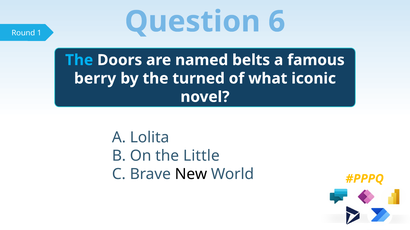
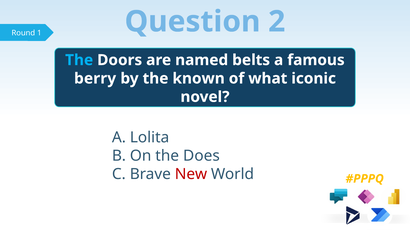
6: 6 -> 2
turned: turned -> known
Little: Little -> Does
New colour: black -> red
